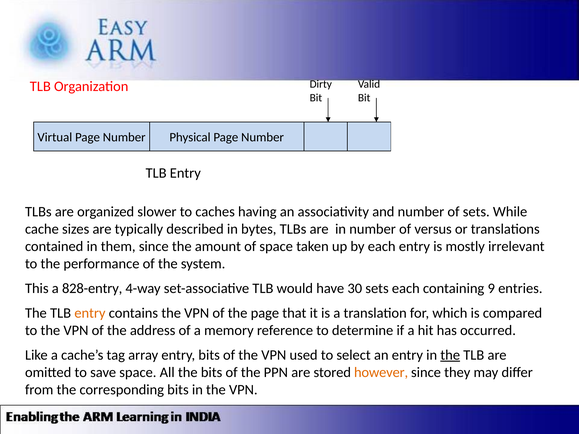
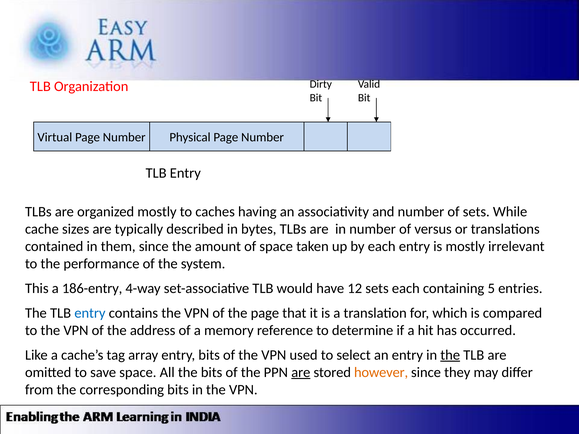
organized slower: slower -> mostly
828-entry: 828-entry -> 186-entry
30: 30 -> 12
9: 9 -> 5
entry at (90, 313) colour: orange -> blue
are at (301, 373) underline: none -> present
